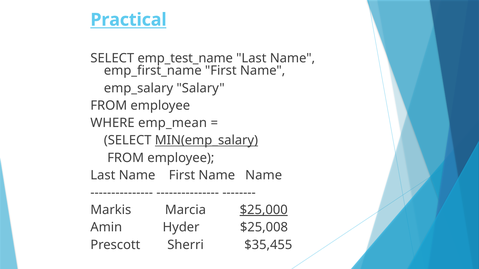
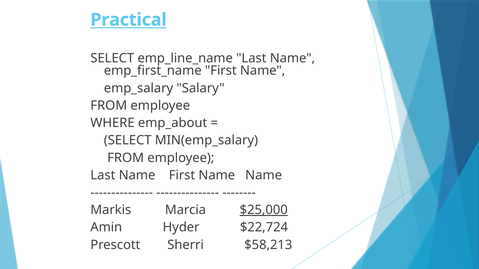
emp_test_name: emp_test_name -> emp_line_name
emp_mean: emp_mean -> emp_about
MIN(emp_salary underline: present -> none
$25,008: $25,008 -> $22,724
$35,455: $35,455 -> $58,213
